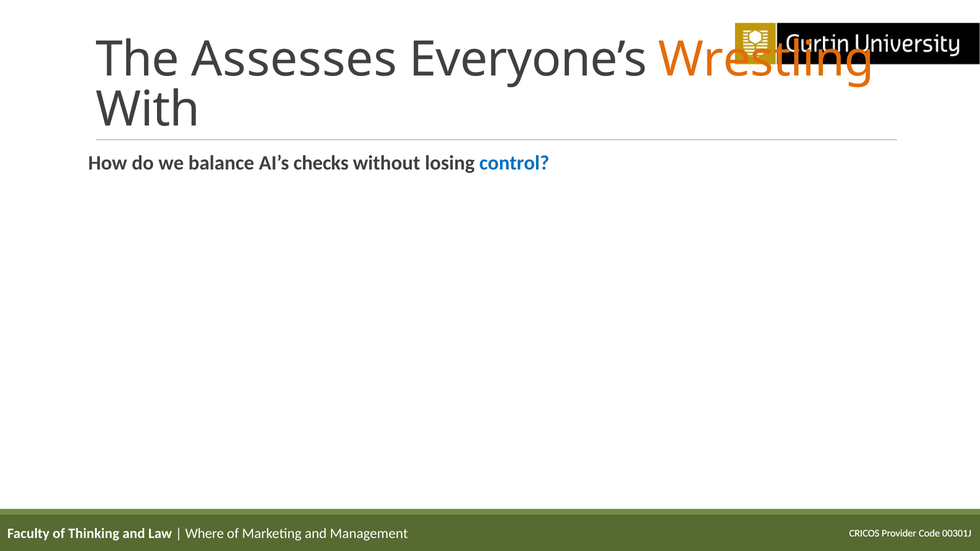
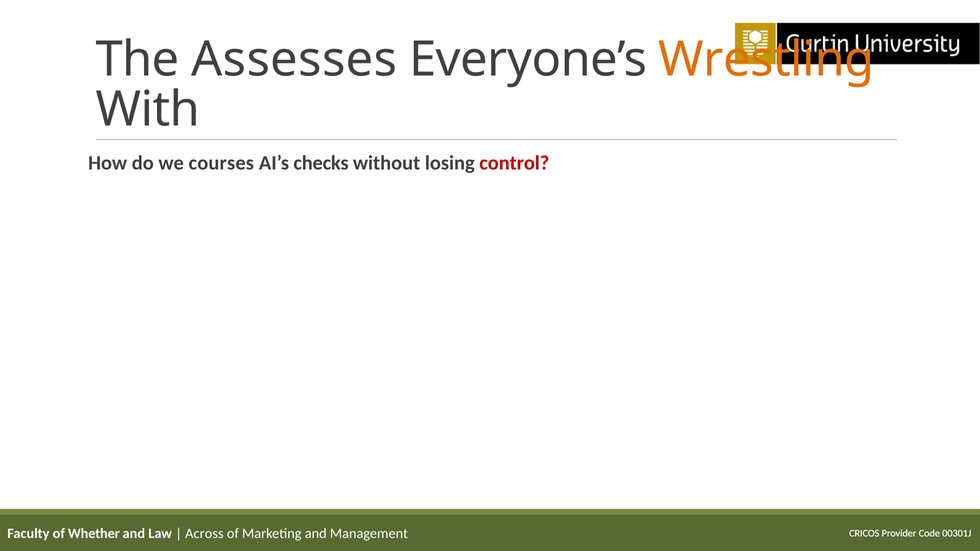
balance: balance -> courses
control colour: blue -> red
Thinking: Thinking -> Whether
Where: Where -> Across
